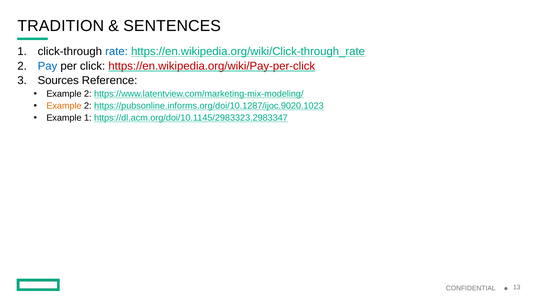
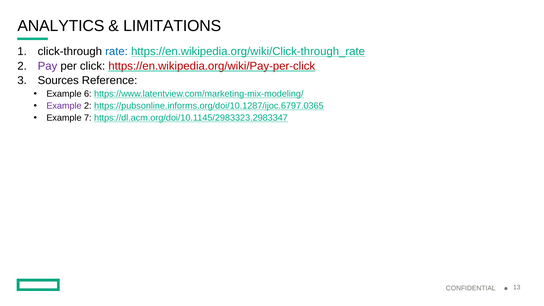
TRADITION: TRADITION -> ANALYTICS
SENTENCES: SENTENCES -> LIMITATIONS
Pay colour: blue -> purple
2 at (88, 94): 2 -> 6
Example at (64, 106) colour: orange -> purple
https://pubsonline.informs.org/doi/10.1287/ijoc.9020.1023: https://pubsonline.informs.org/doi/10.1287/ijoc.9020.1023 -> https://pubsonline.informs.org/doi/10.1287/ijoc.6797.0365
Example 1: 1 -> 7
